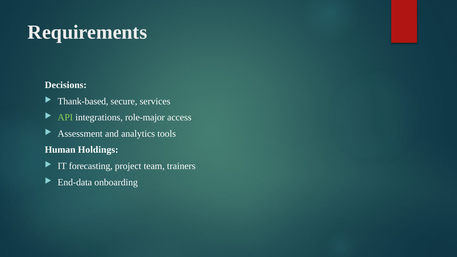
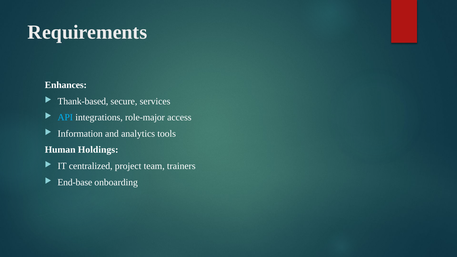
Decisions: Decisions -> Enhances
API colour: light green -> light blue
Assessment: Assessment -> Information
forecasting: forecasting -> centralized
End-data: End-data -> End-base
